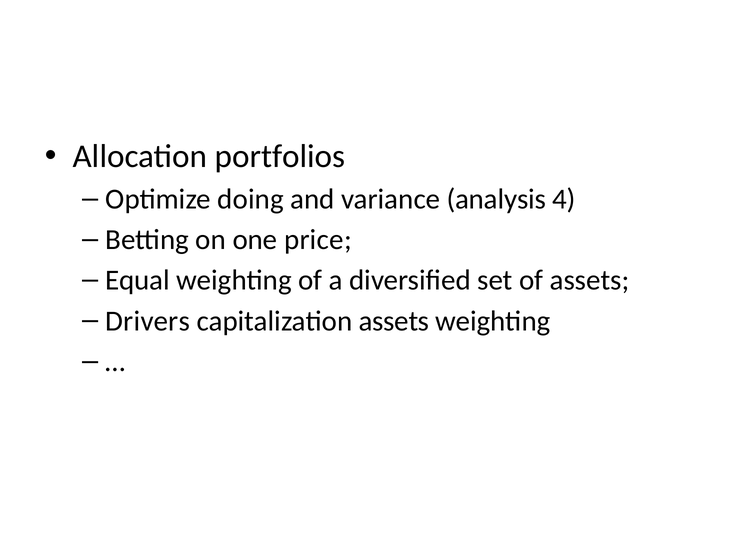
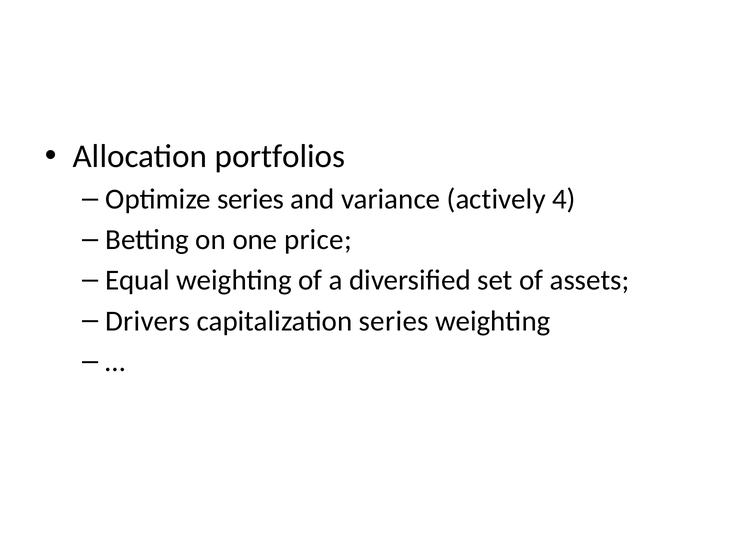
Optimize doing: doing -> series
analysis: analysis -> actively
capitalization assets: assets -> series
